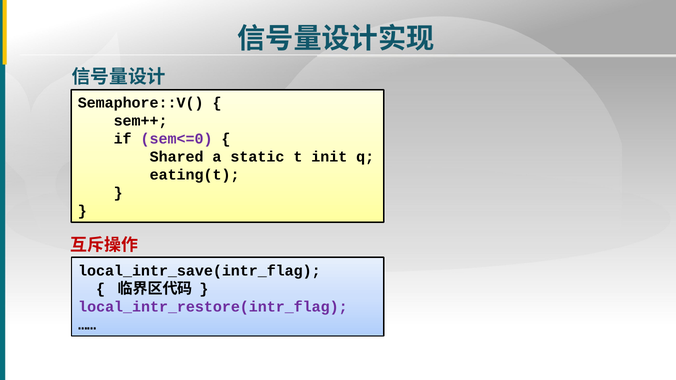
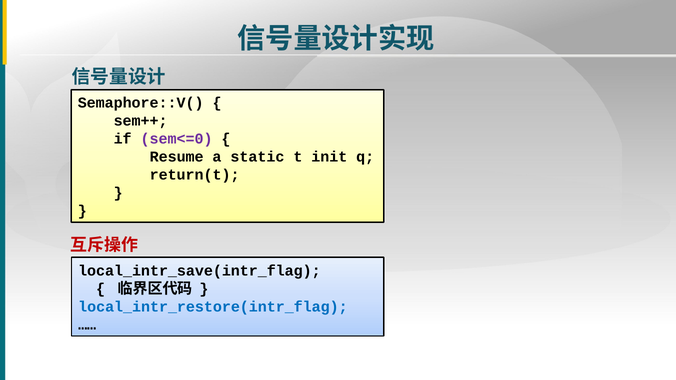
Shared: Shared -> Resume
eating(t: eating(t -> return(t
local_intr_restore(intr_flag colour: purple -> blue
